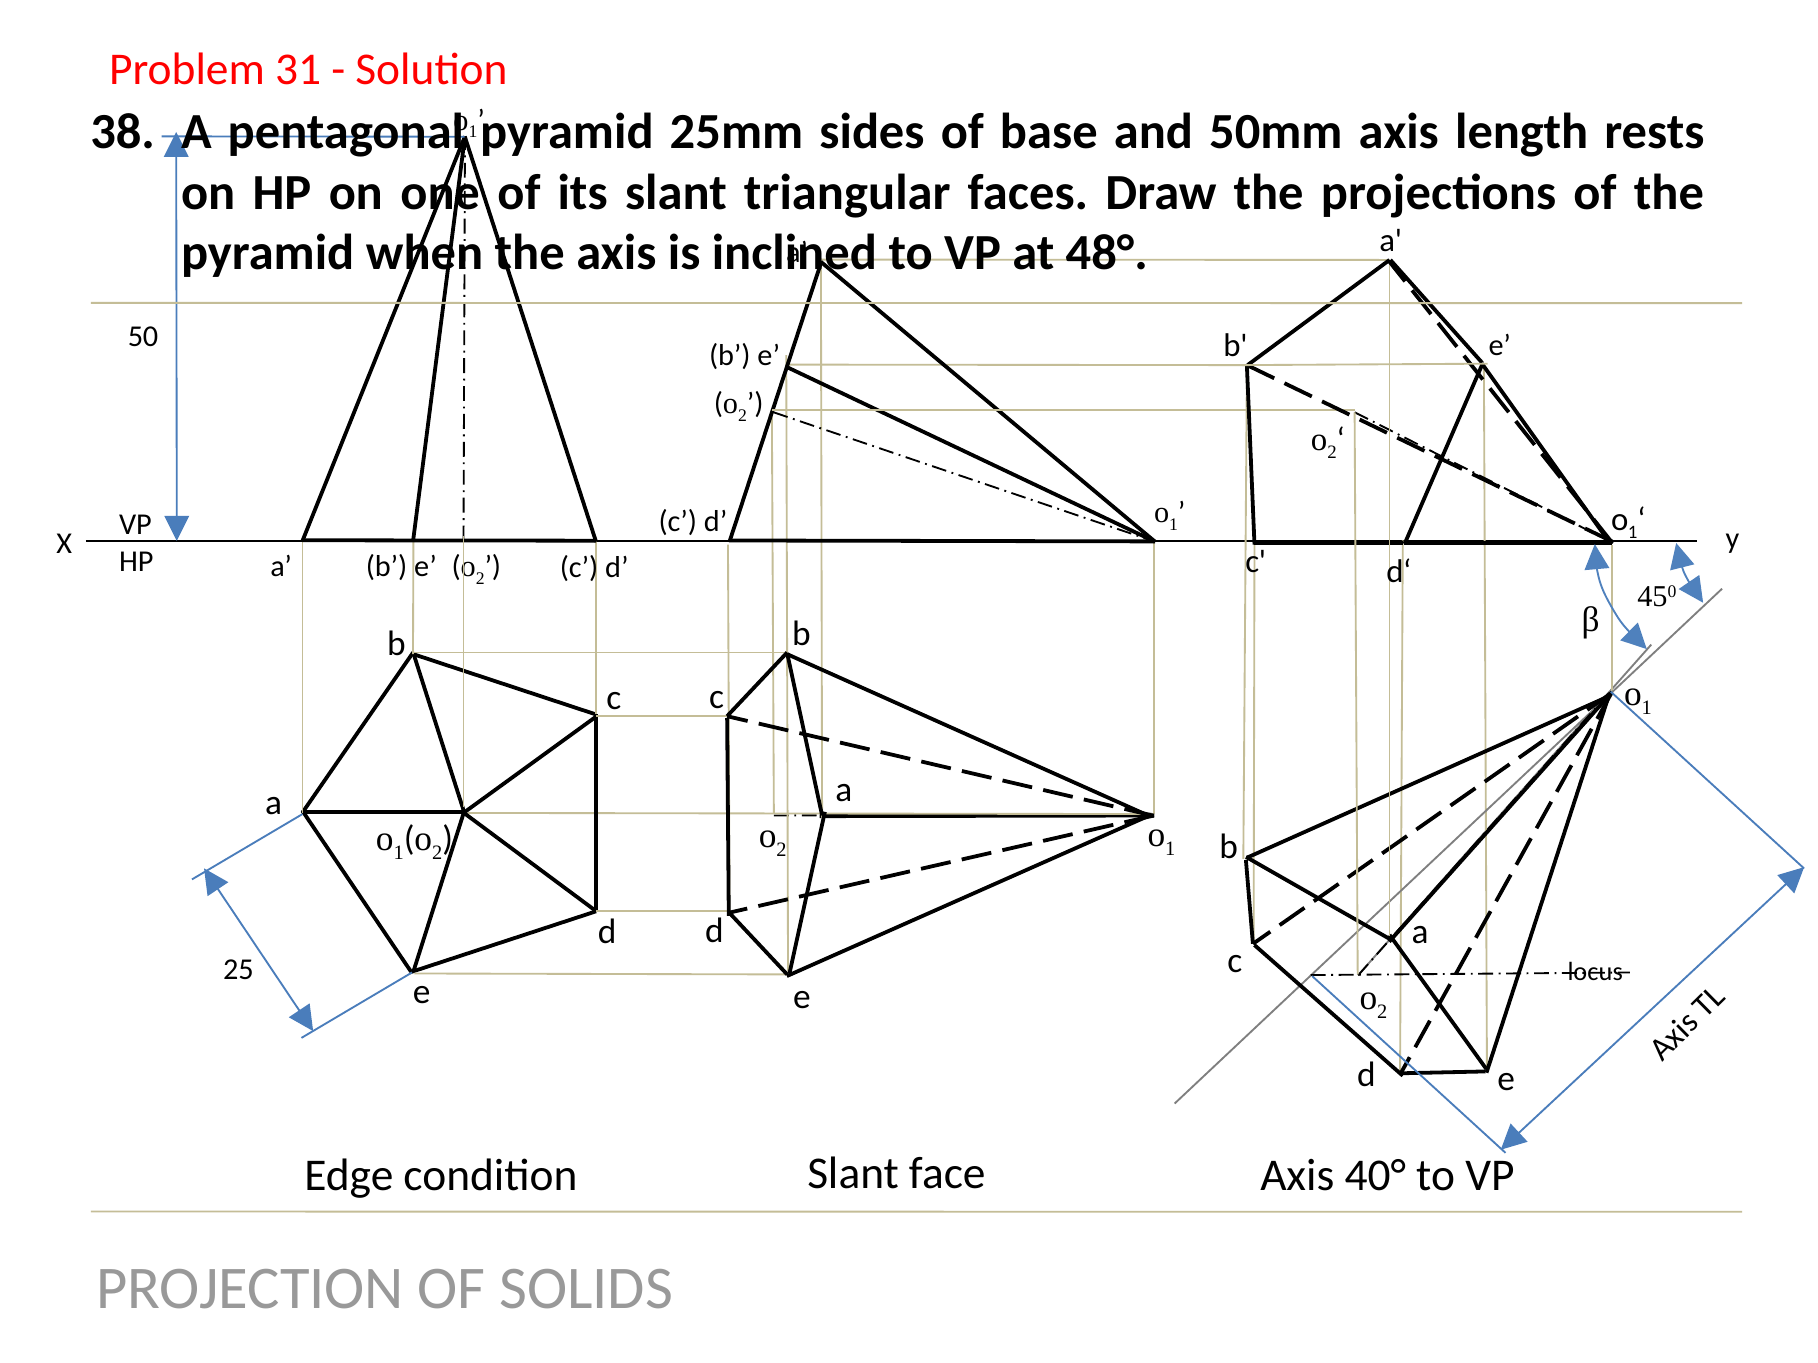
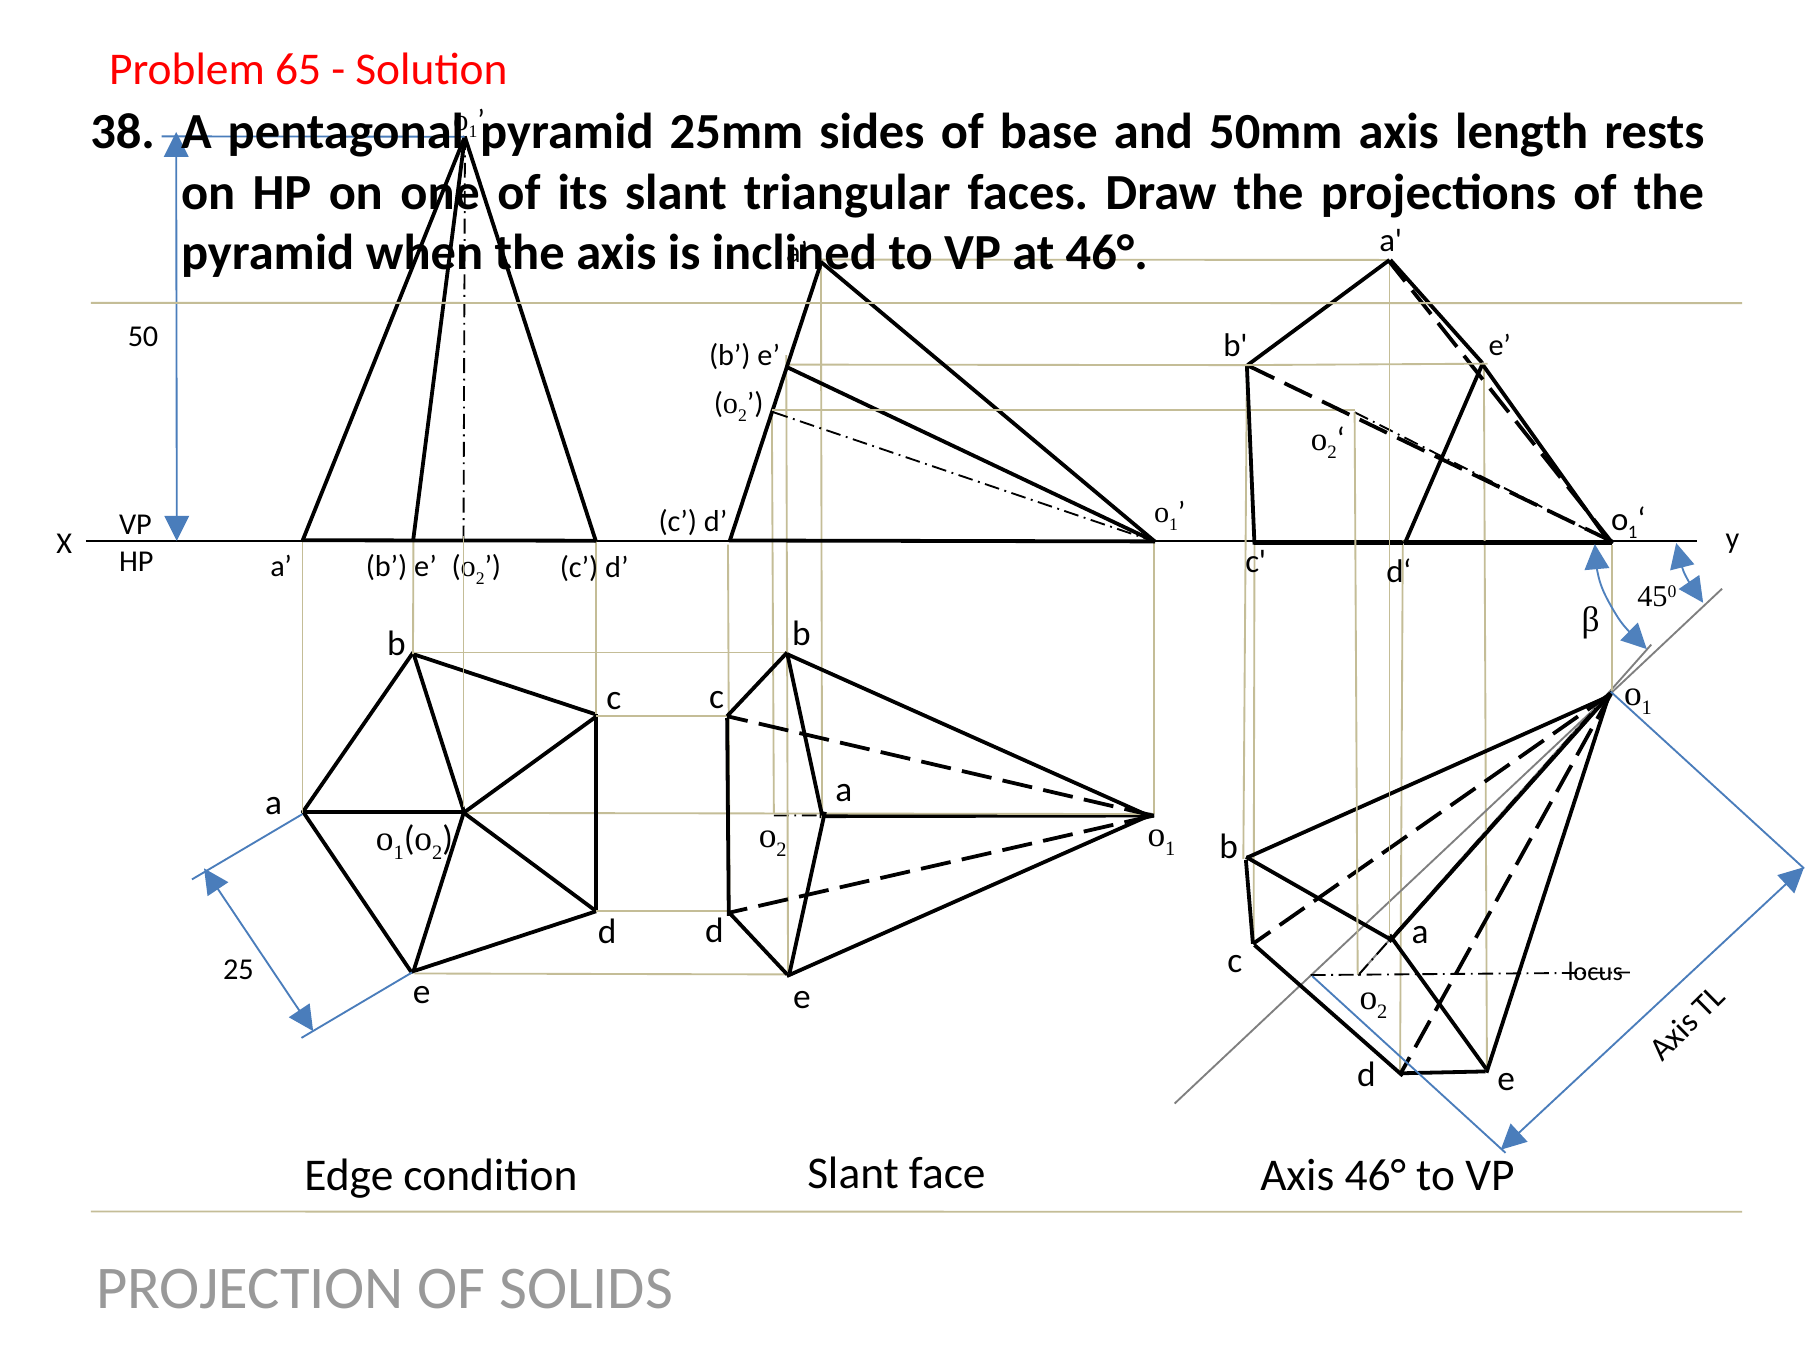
31: 31 -> 65
at 48°: 48° -> 46°
Axis 40°: 40° -> 46°
